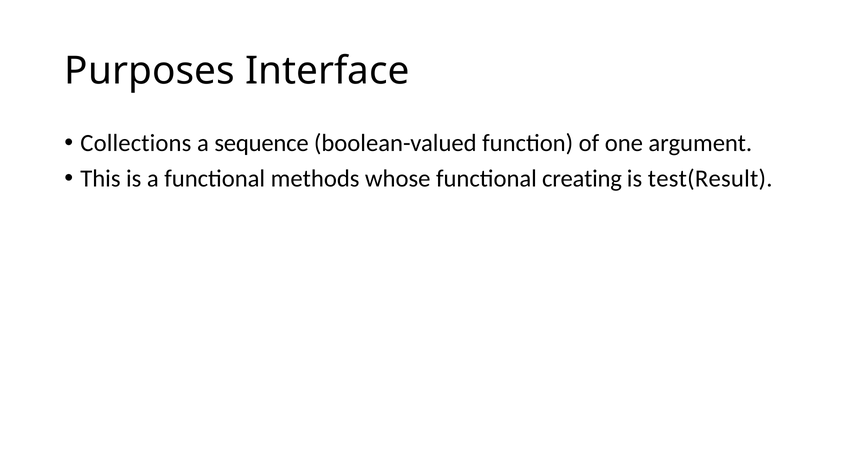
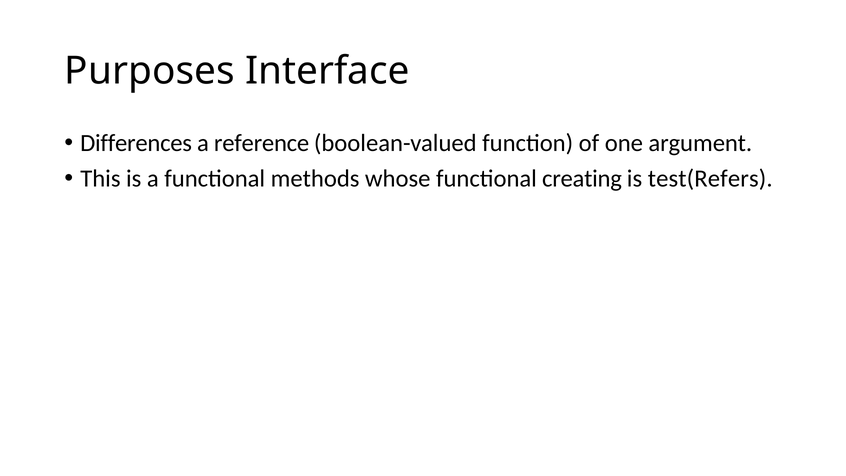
Collections: Collections -> Differences
sequence: sequence -> reference
test(Result: test(Result -> test(Refers
